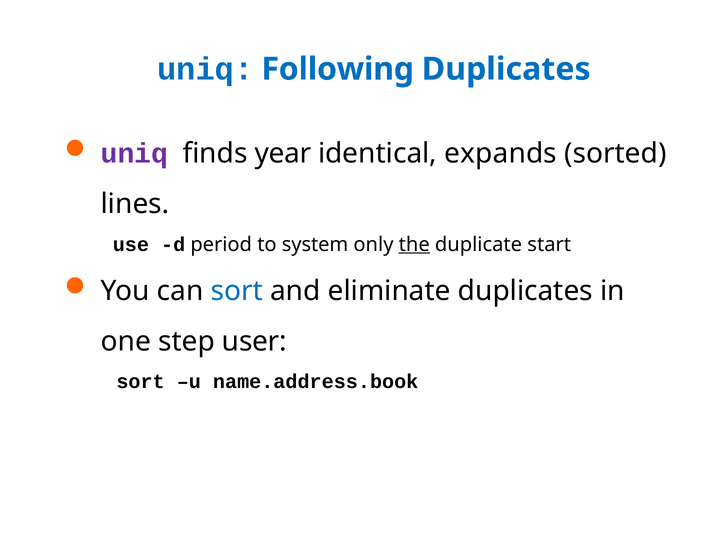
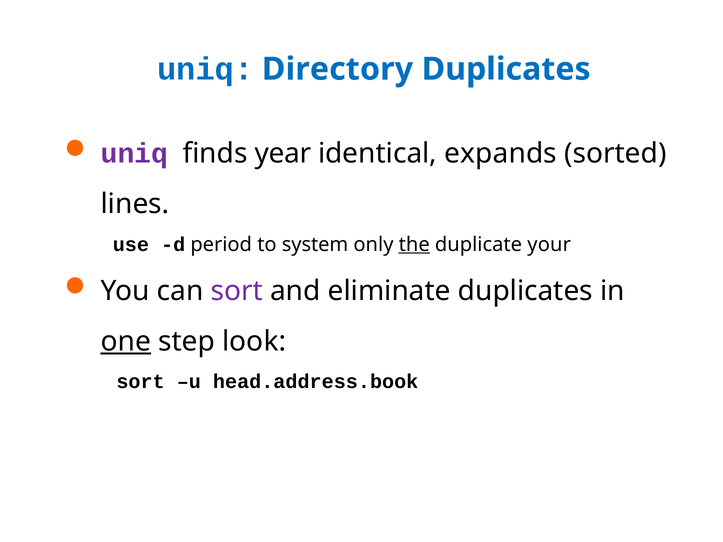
Following: Following -> Directory
start: start -> your
sort at (237, 291) colour: blue -> purple
one underline: none -> present
user: user -> look
name.address.book: name.address.book -> head.address.book
